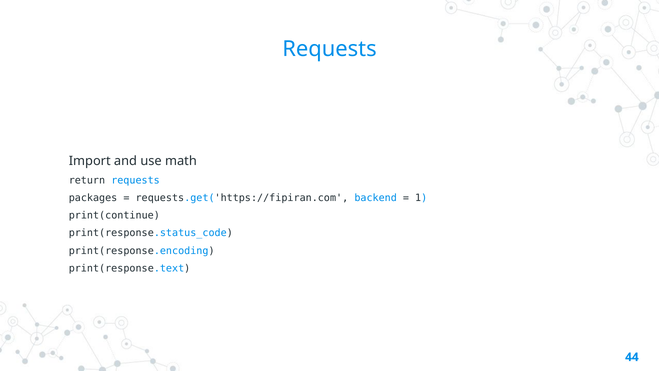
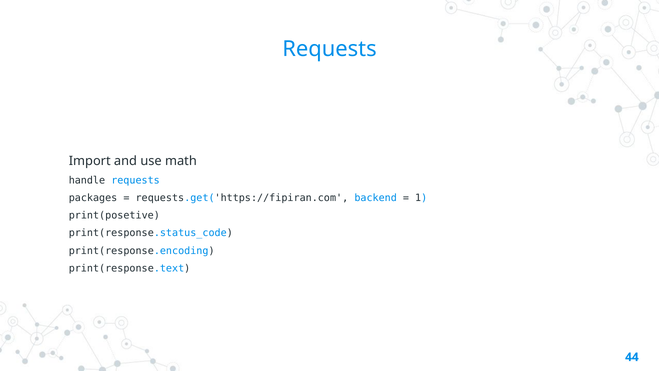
return: return -> handle
print(continue: print(continue -> print(posetive
